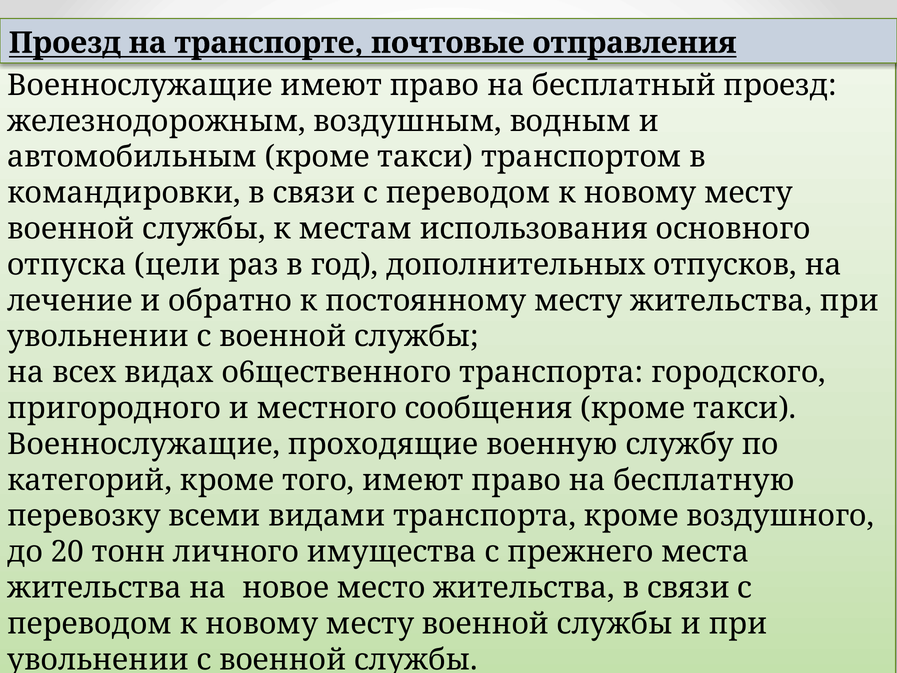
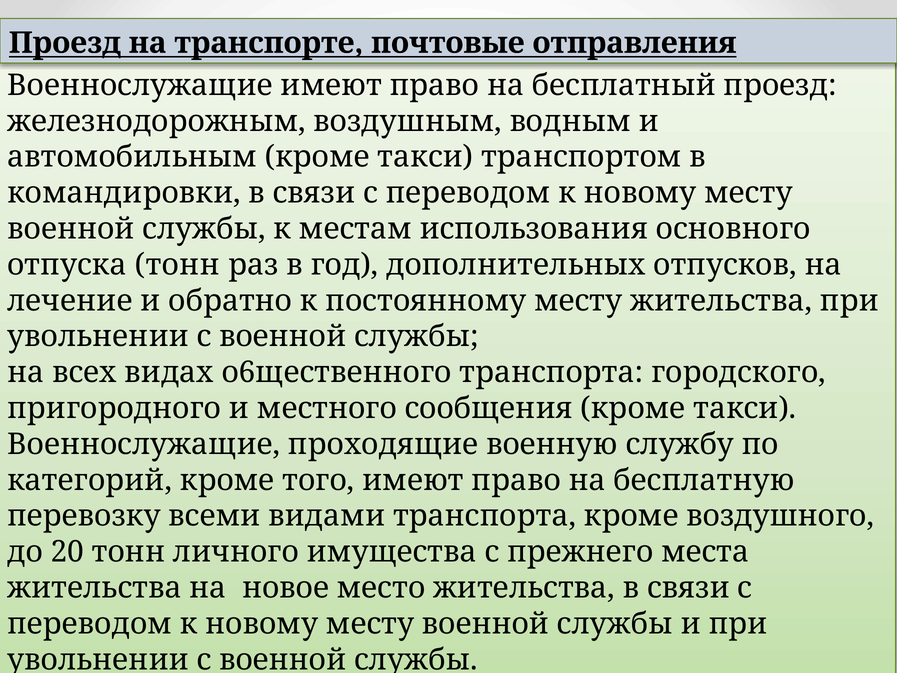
отпуска цели: цели -> тонн
